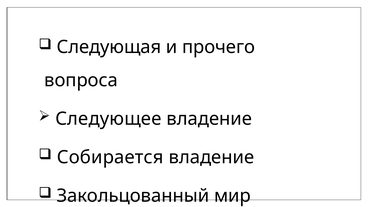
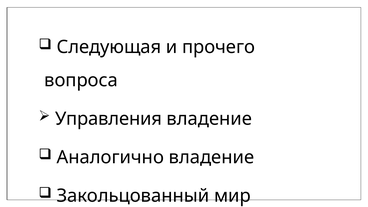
Следующее: Следующее -> Управления
Собирается: Собирается -> Аналогично
